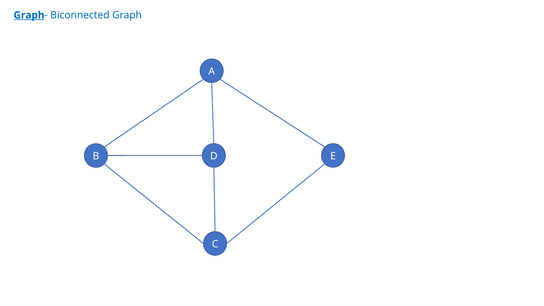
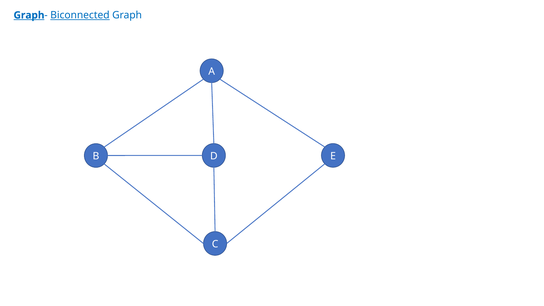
Biconnected underline: none -> present
